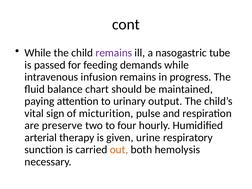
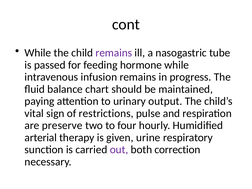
demands: demands -> hormone
micturition: micturition -> restrictions
out colour: orange -> purple
hemolysis: hemolysis -> correction
